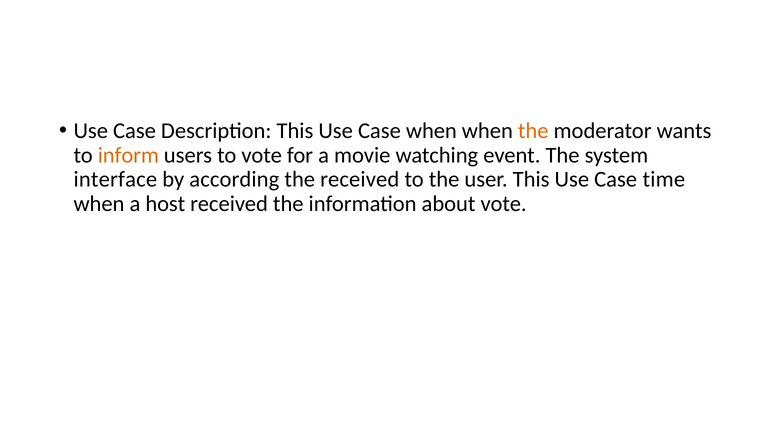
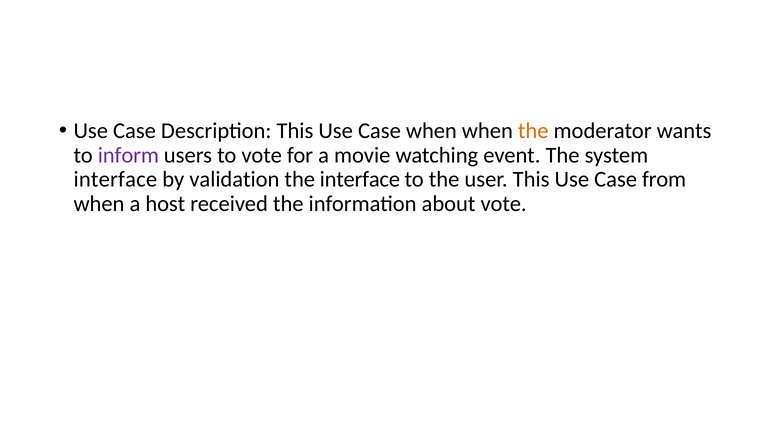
inform colour: orange -> purple
according: according -> validation
the received: received -> interface
time: time -> from
